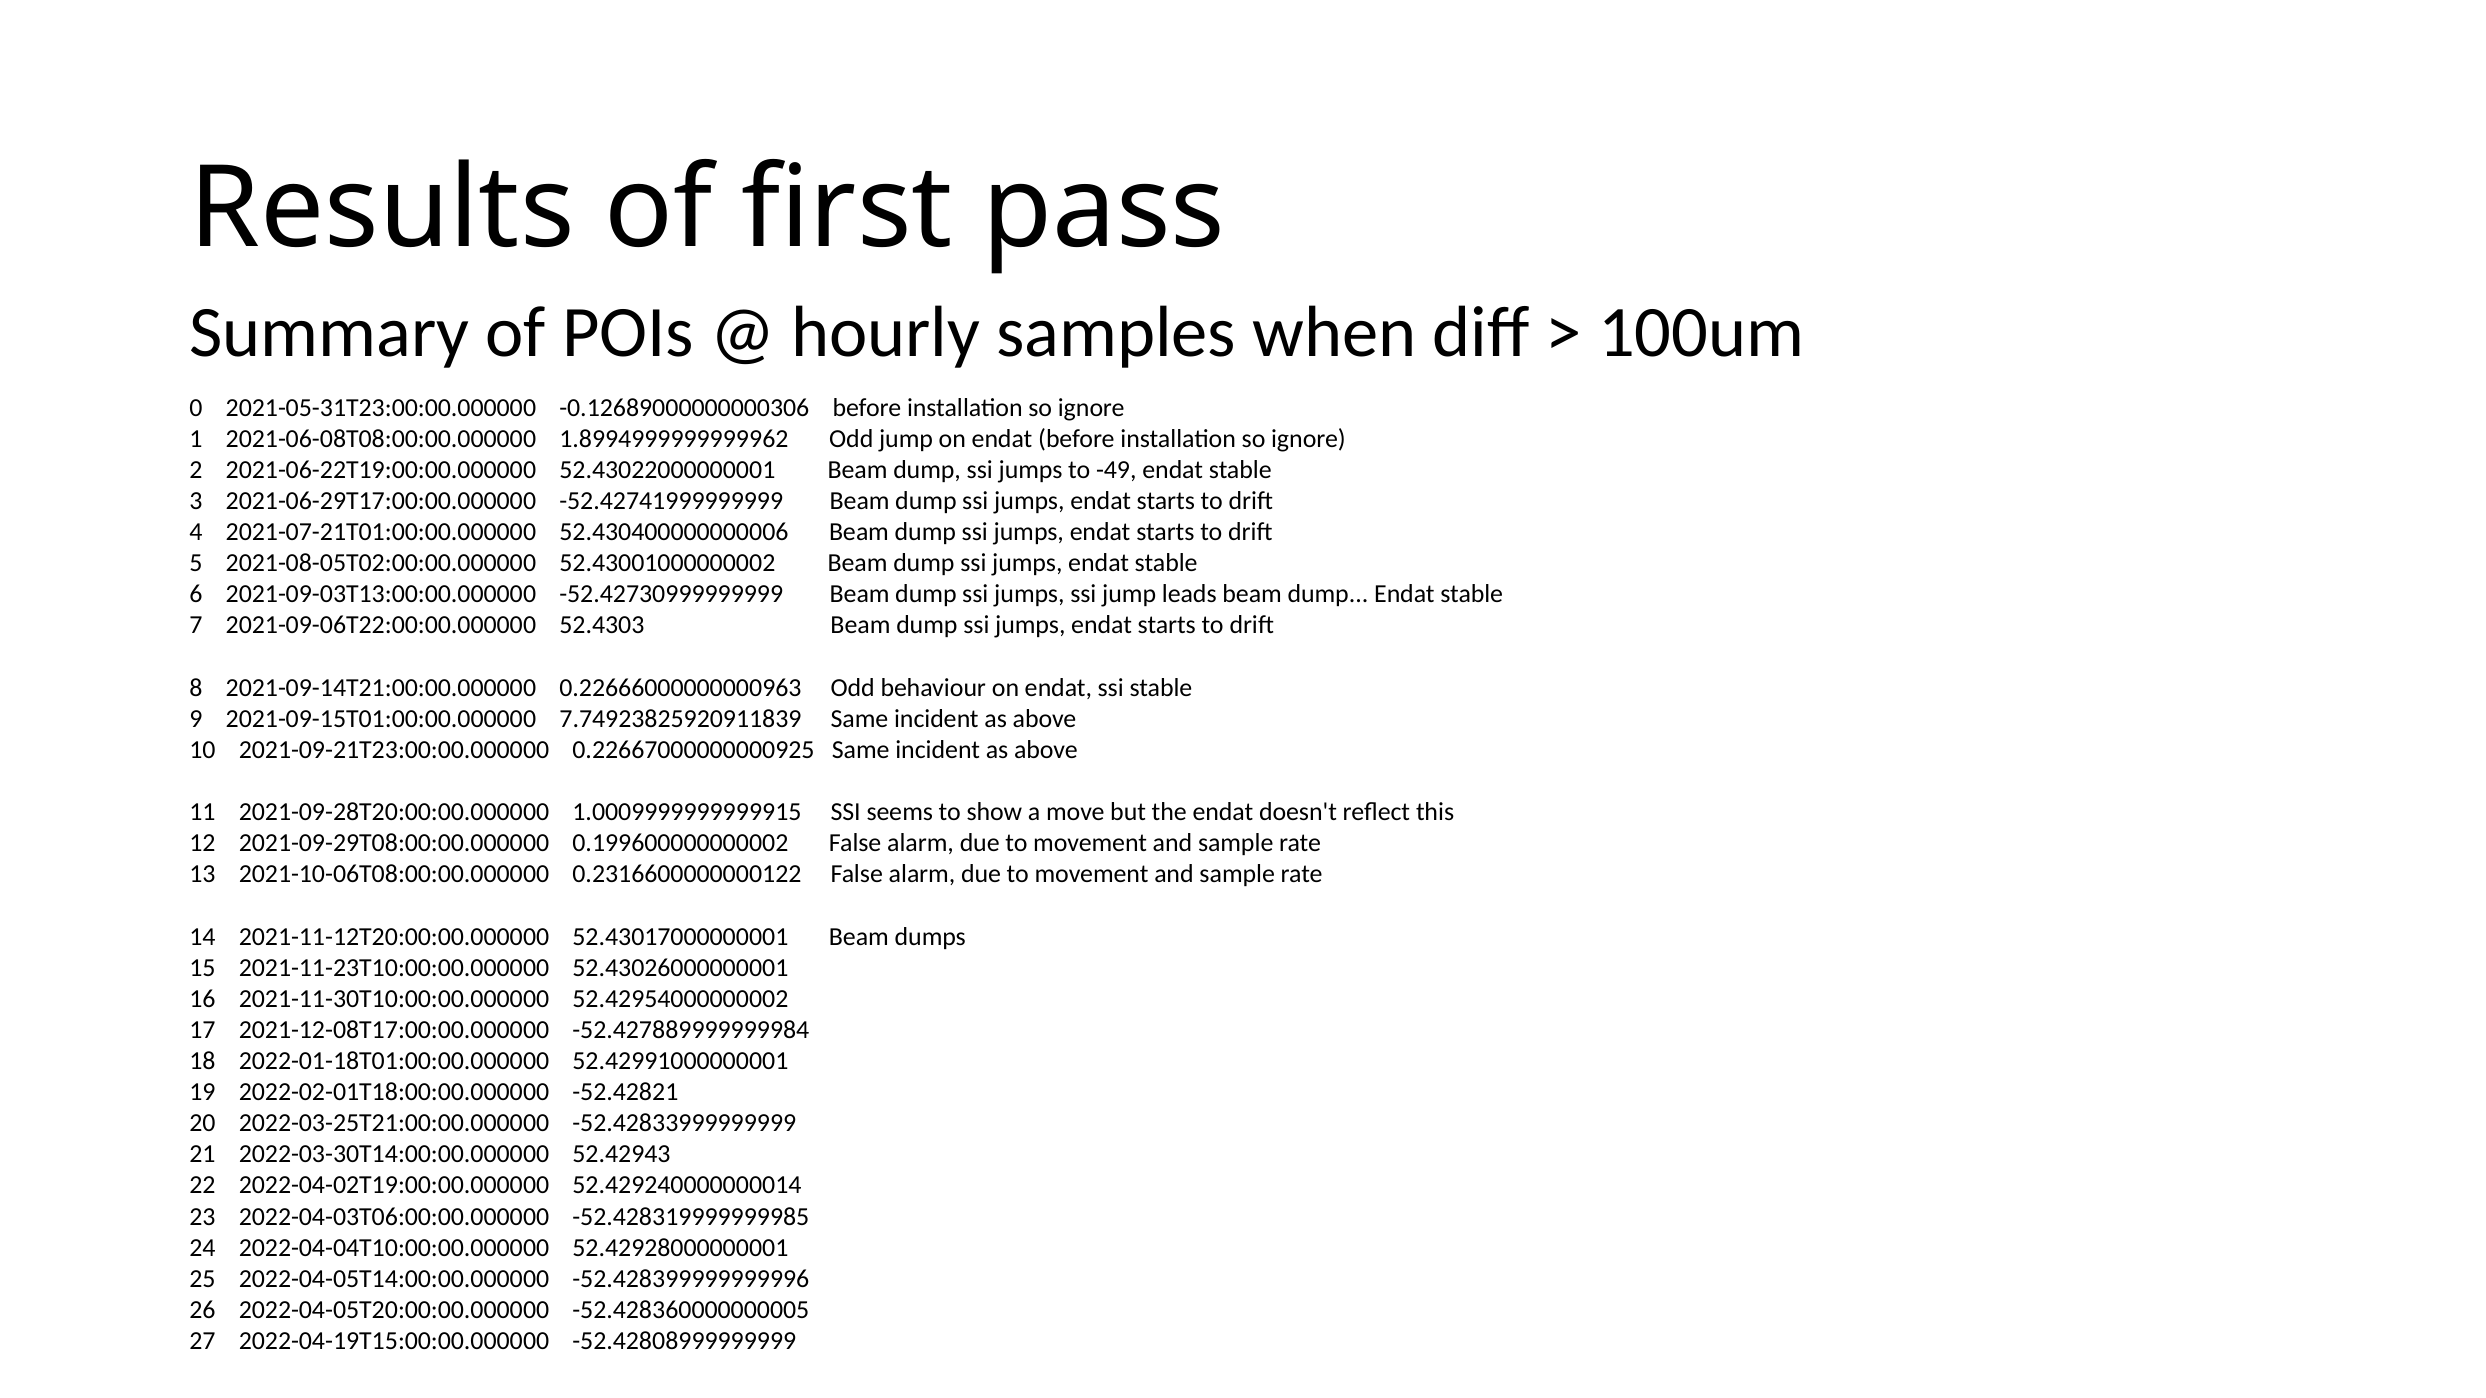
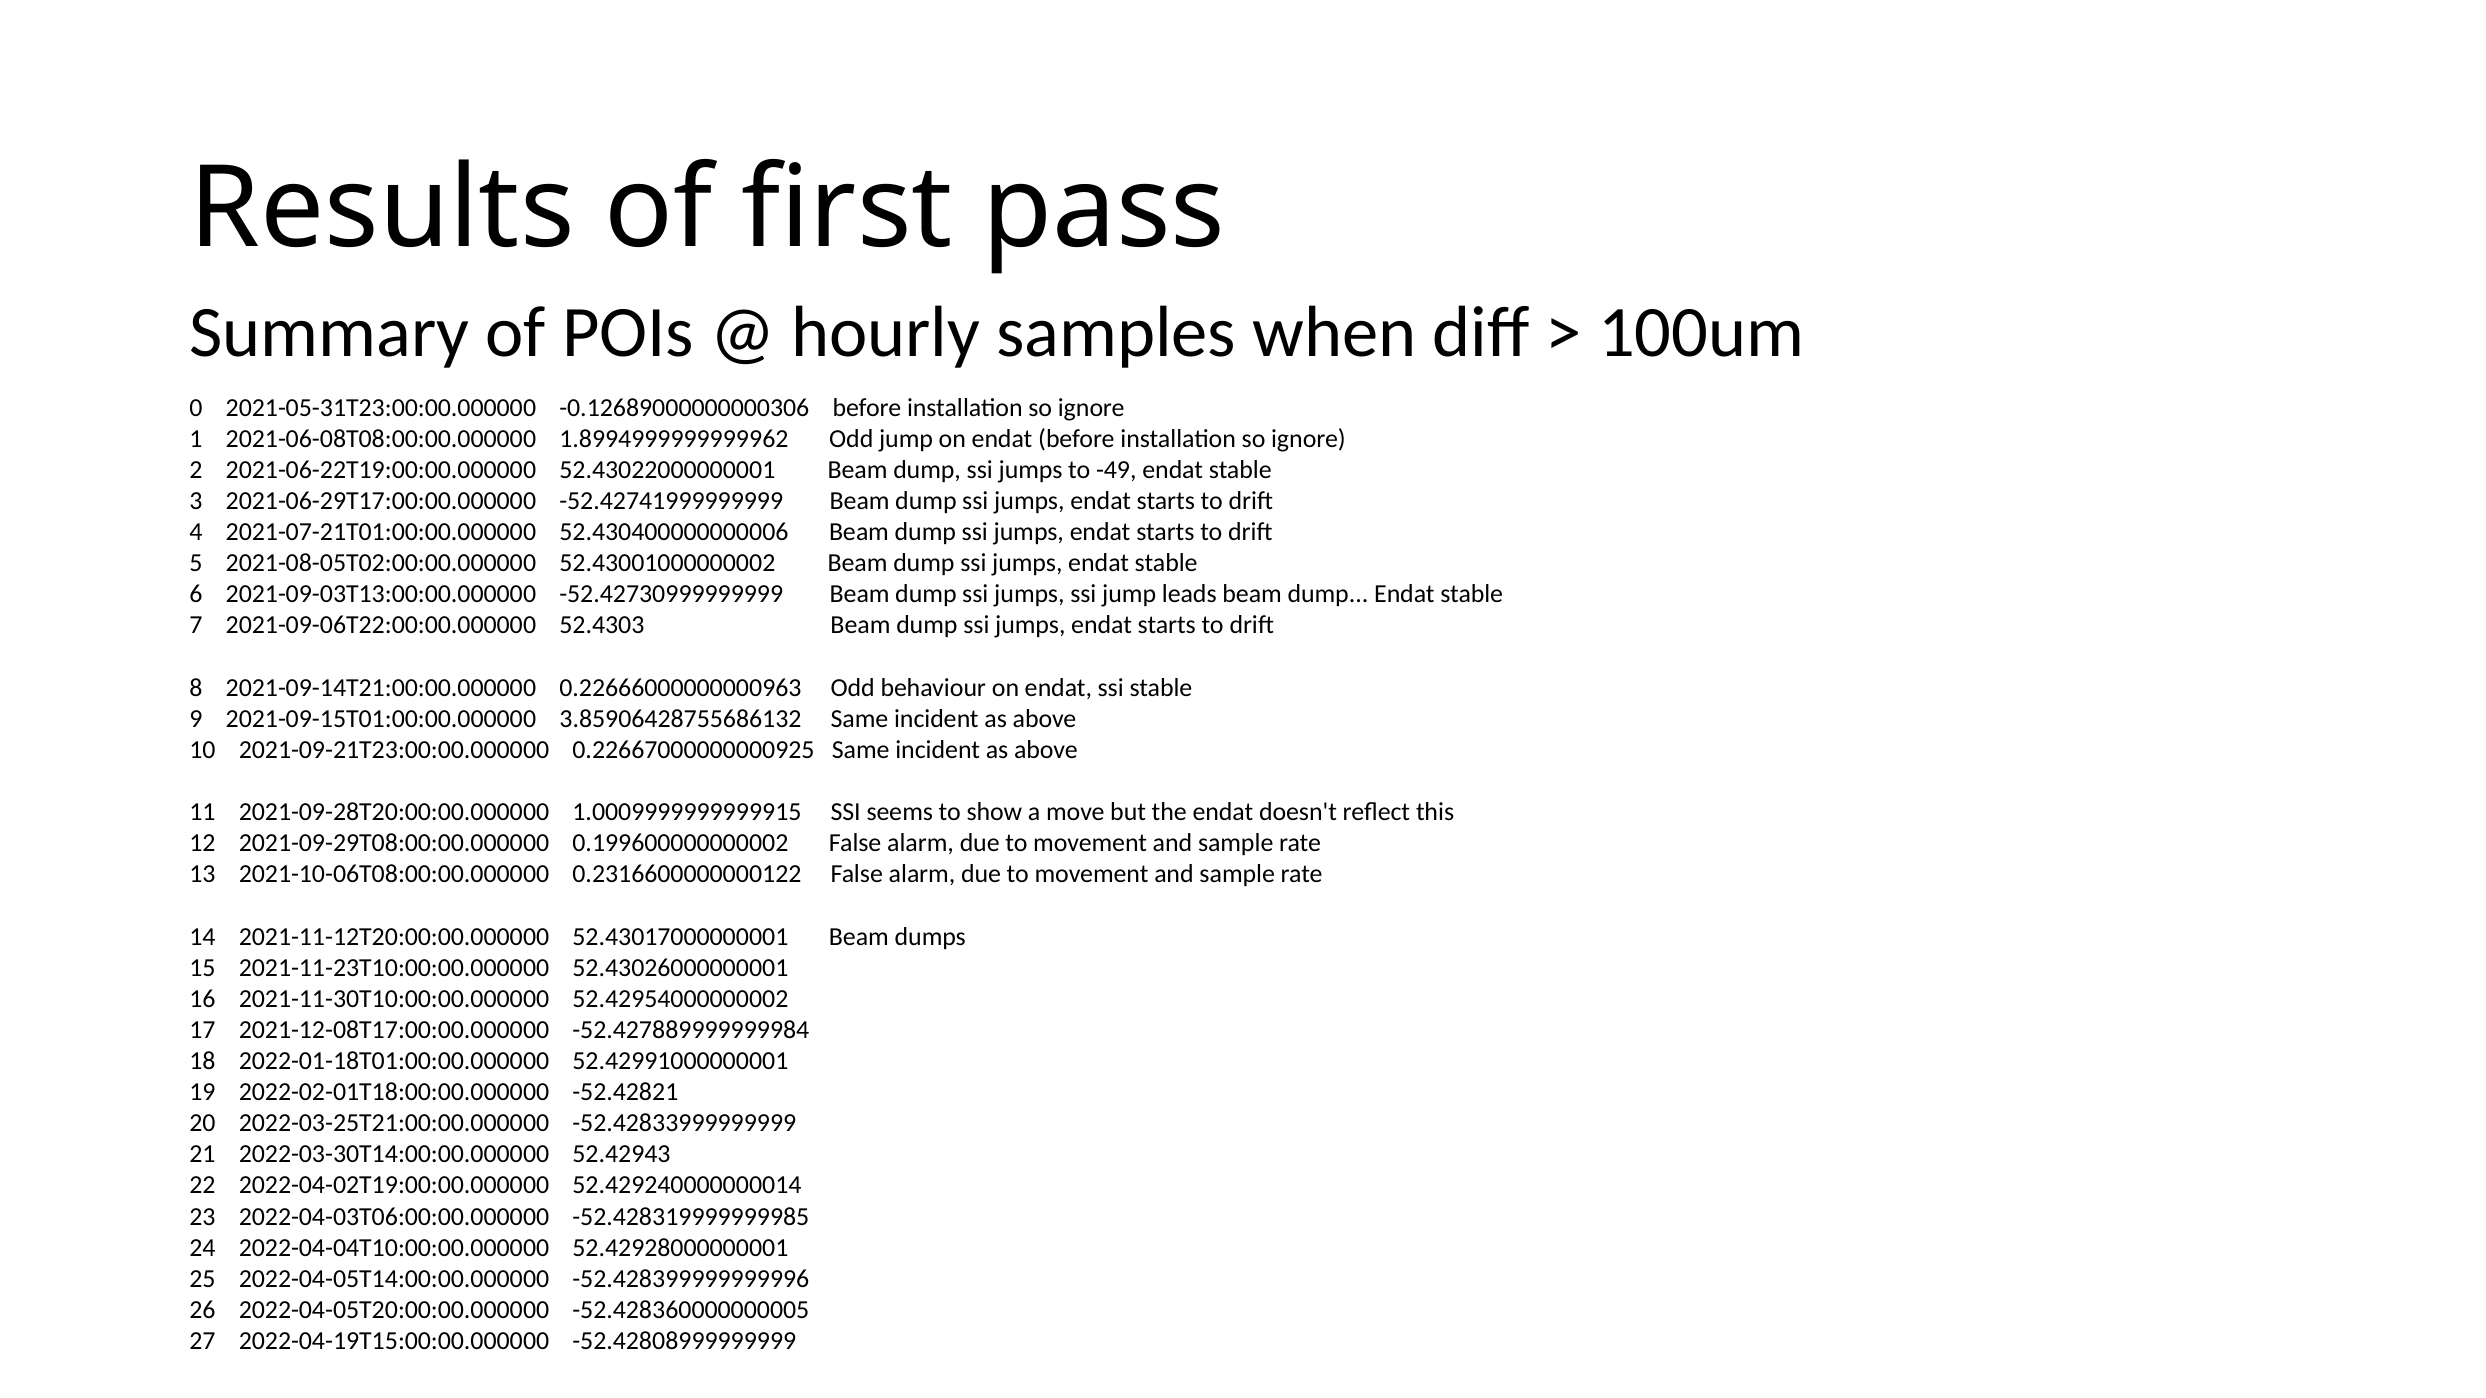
7.74923825920911839: 7.74923825920911839 -> 3.85906428755686132
